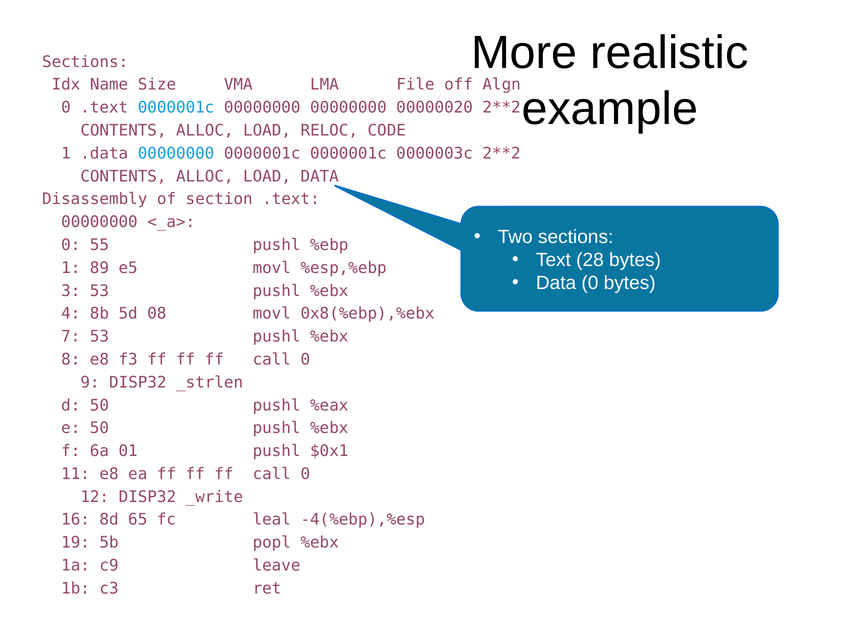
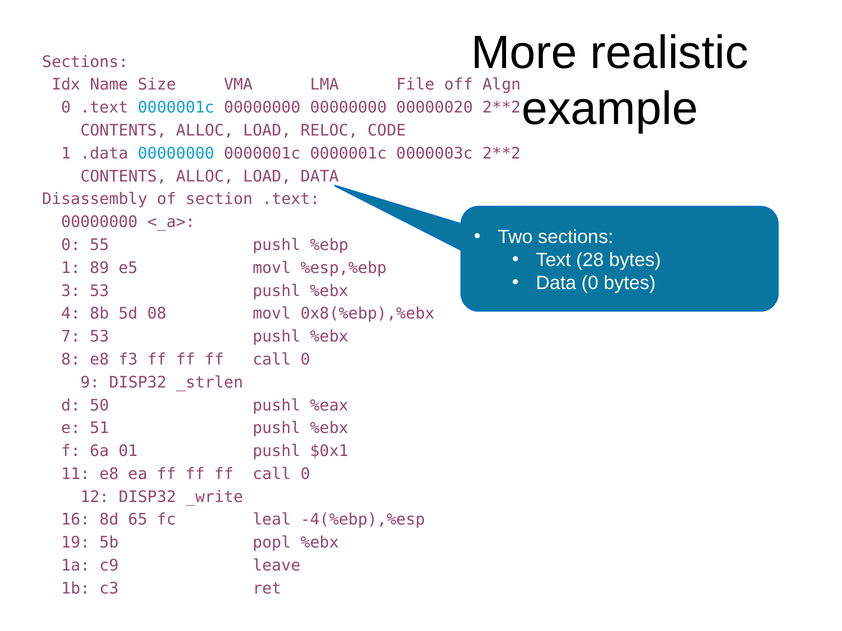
e 50: 50 -> 51
